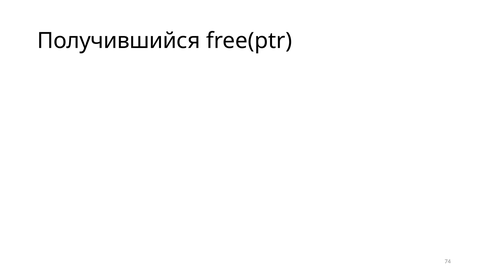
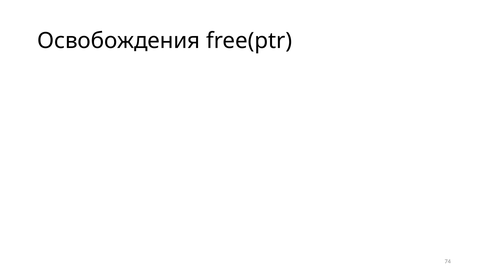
Получившийся at (119, 41): Получившийся -> Освобождения
